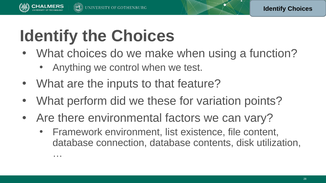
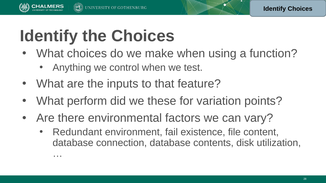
Framework: Framework -> Redundant
list: list -> fail
